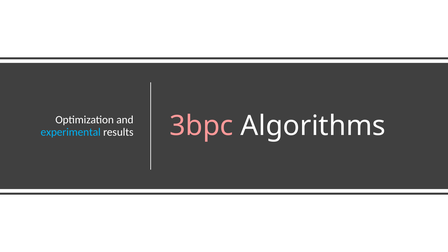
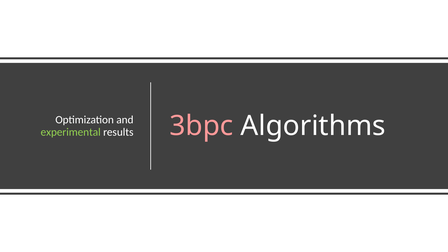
experimental colour: light blue -> light green
